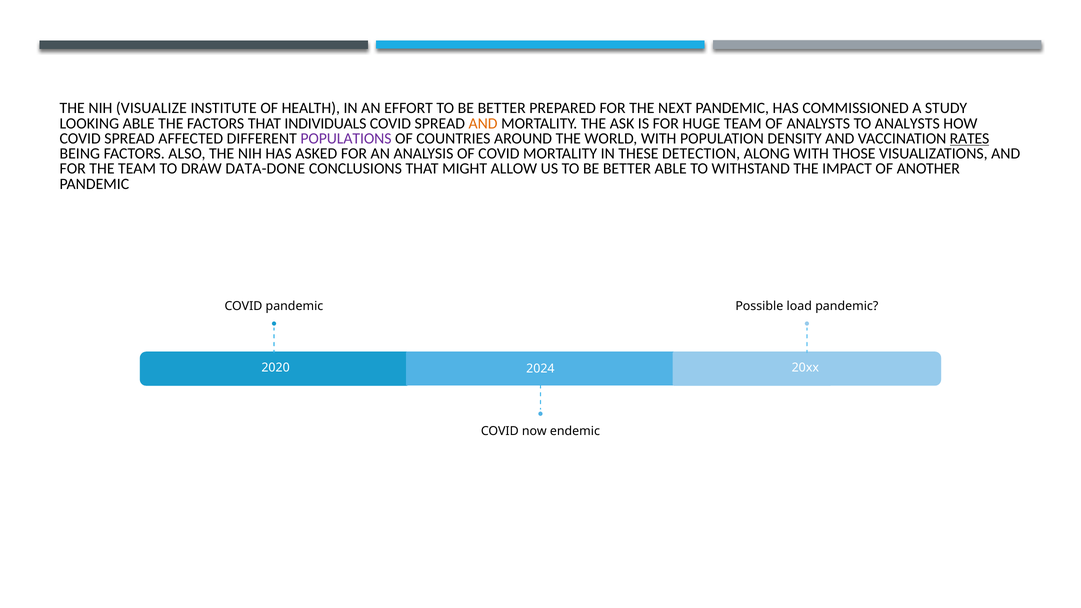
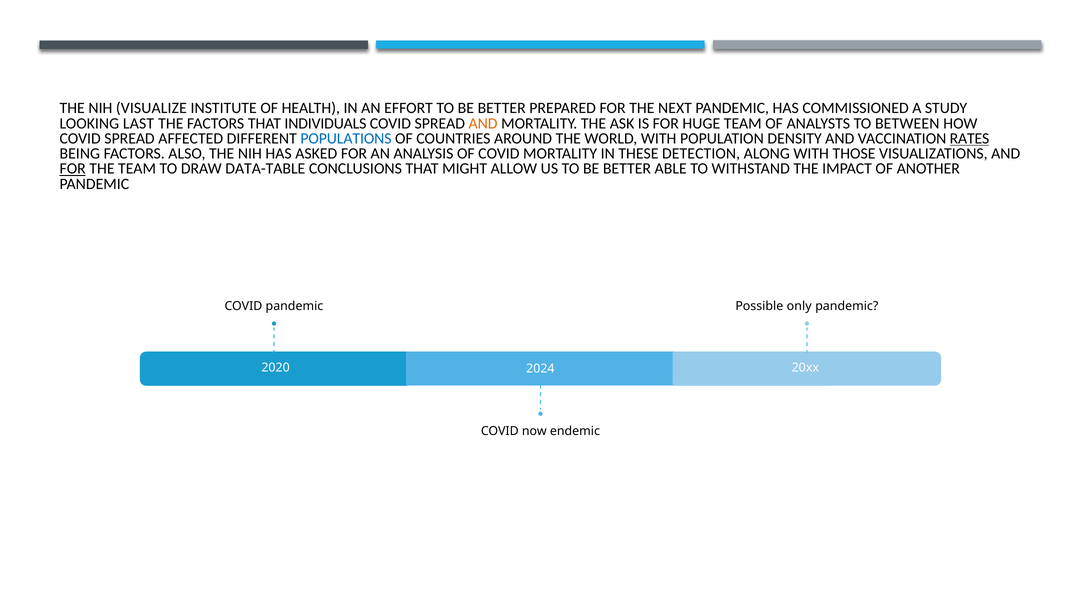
LOOKING ABLE: ABLE -> LAST
TO ANALYSTS: ANALYSTS -> BETWEEN
POPULATIONS colour: purple -> blue
FOR at (73, 169) underline: none -> present
DATA-DONE: DATA-DONE -> DATA-TABLE
load: load -> only
